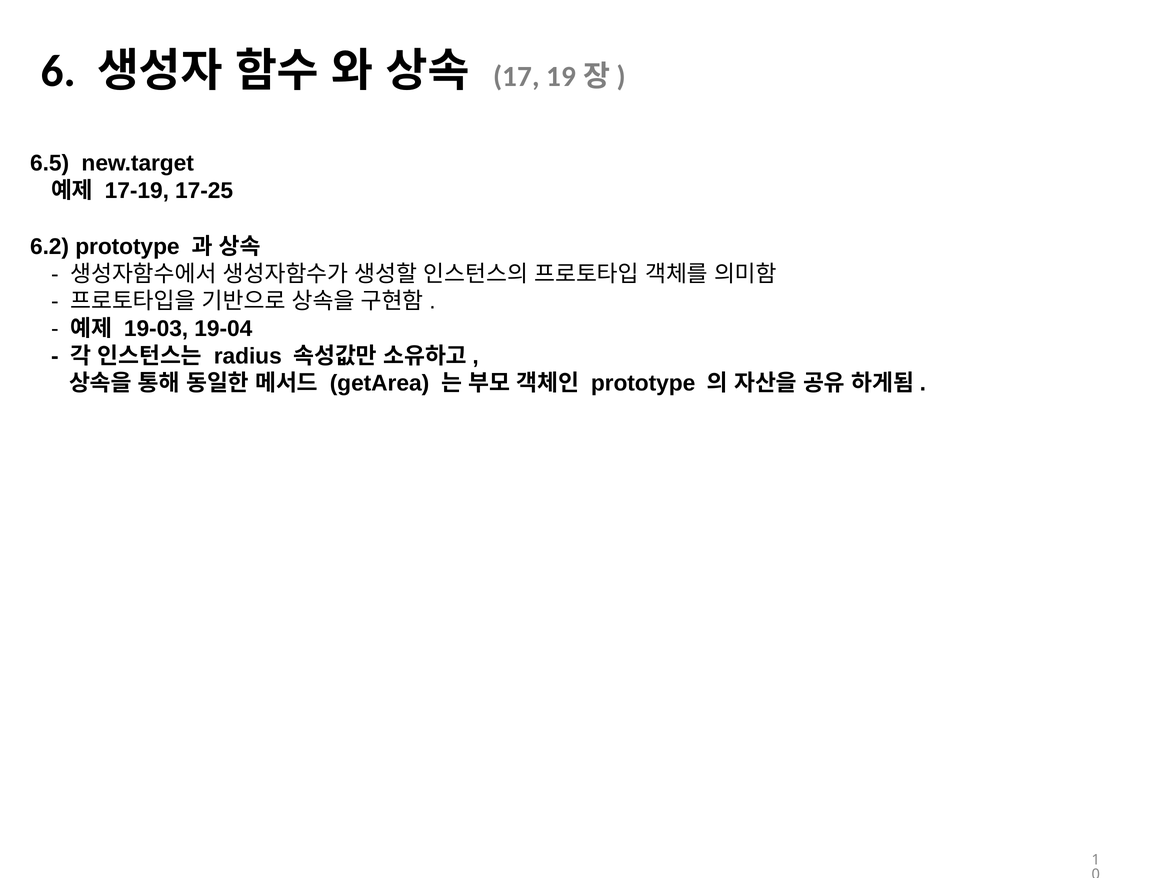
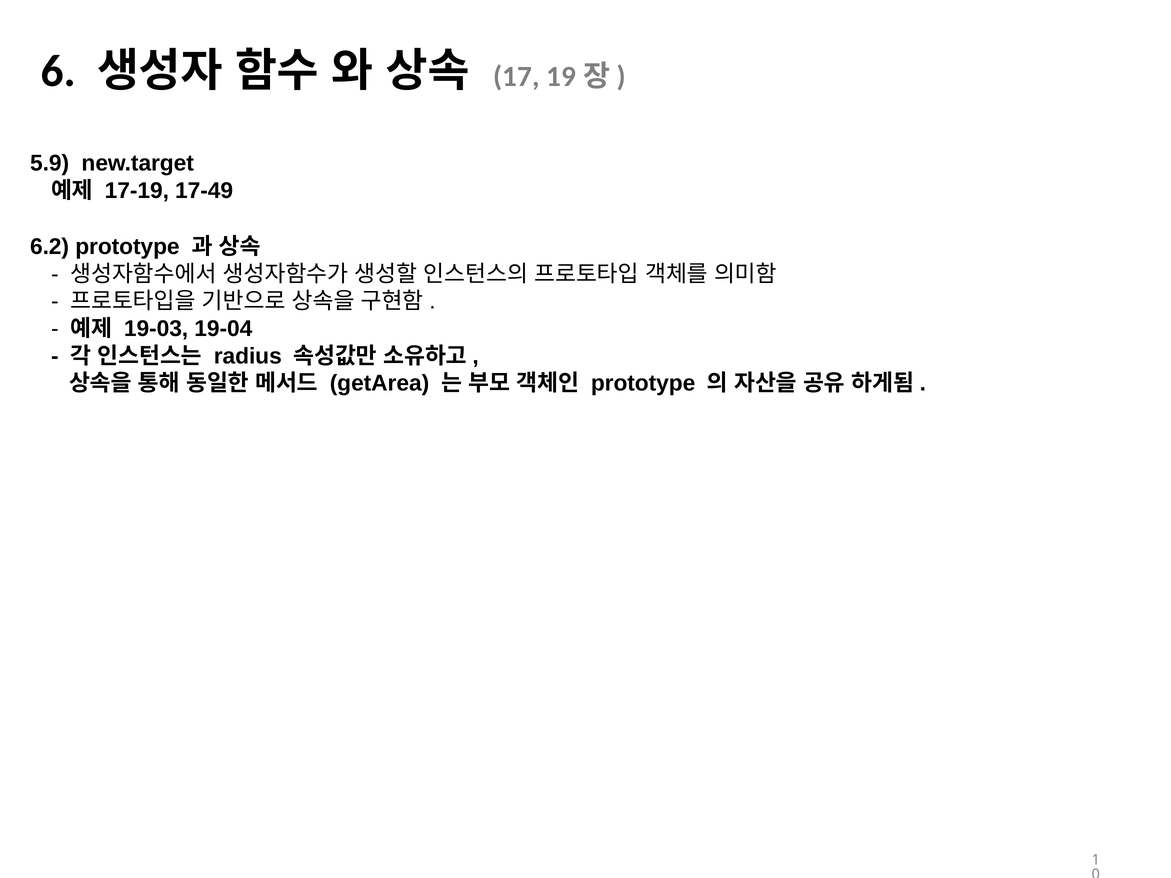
6.5: 6.5 -> 5.9
17-25: 17-25 -> 17-49
